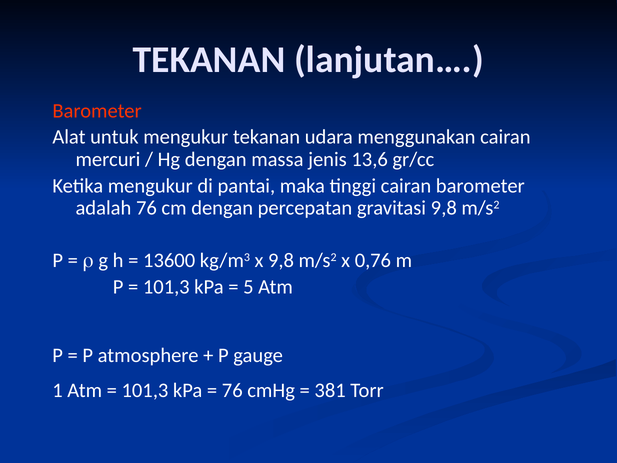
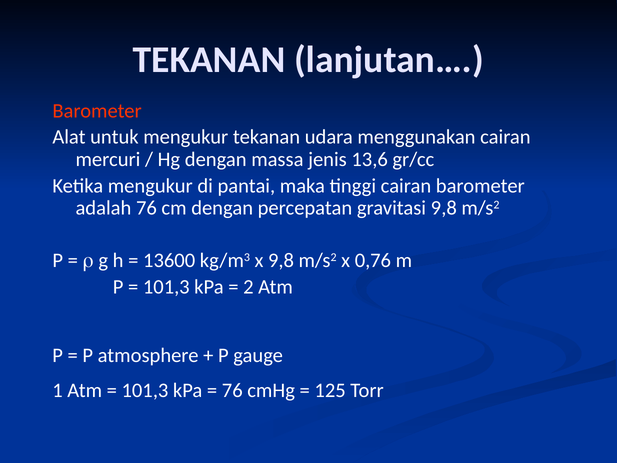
5: 5 -> 2
381: 381 -> 125
